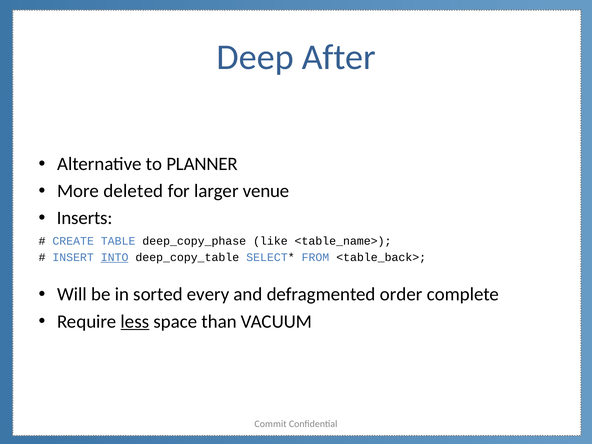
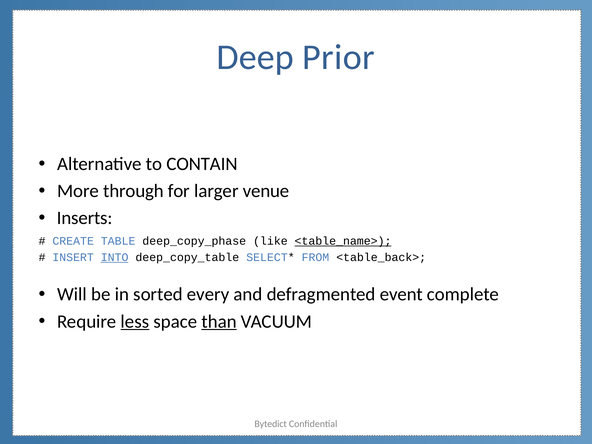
After: After -> Prior
PLANNER: PLANNER -> CONTAIN
deleted: deleted -> through
<table_name> underline: none -> present
order: order -> event
than underline: none -> present
Commit: Commit -> Bytedict
